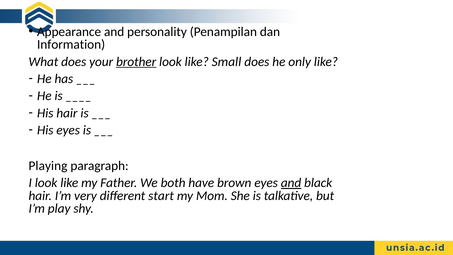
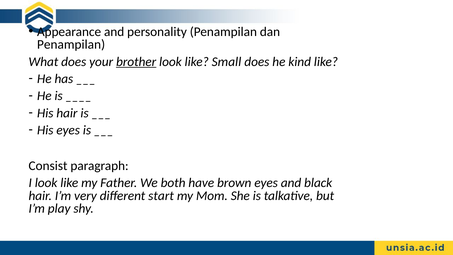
Information at (71, 45): Information -> Penampilan
only: only -> kind
Playing: Playing -> Consist
and at (291, 183) underline: present -> none
